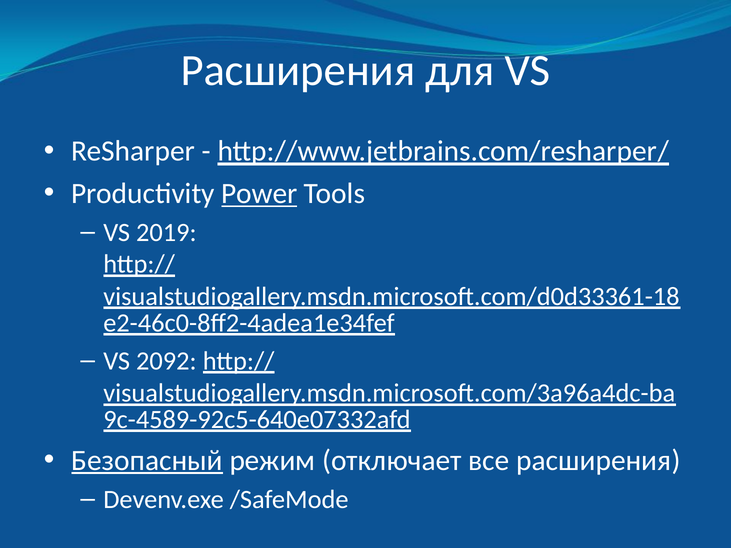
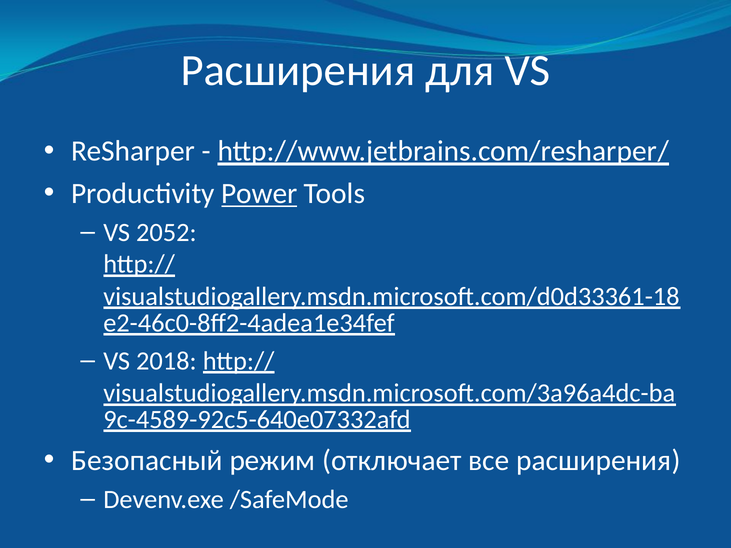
2019: 2019 -> 2052
2092: 2092 -> 2018
Безопасный underline: present -> none
